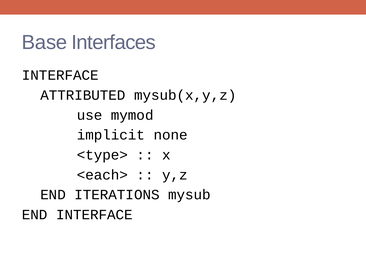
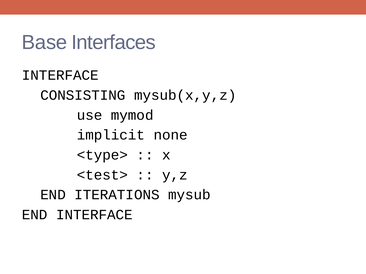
ATTRIBUTED: ATTRIBUTED -> CONSISTING
<each>: <each> -> <test>
